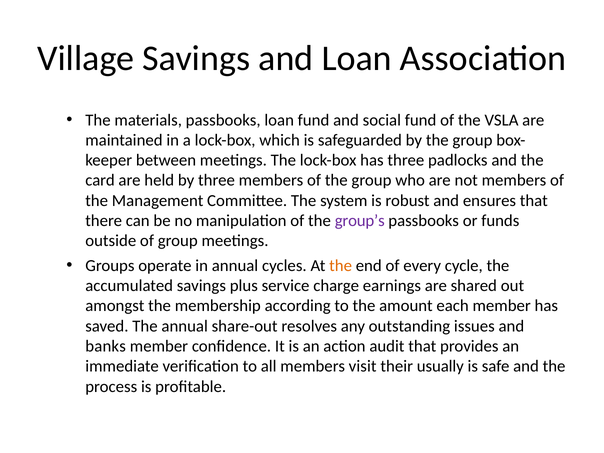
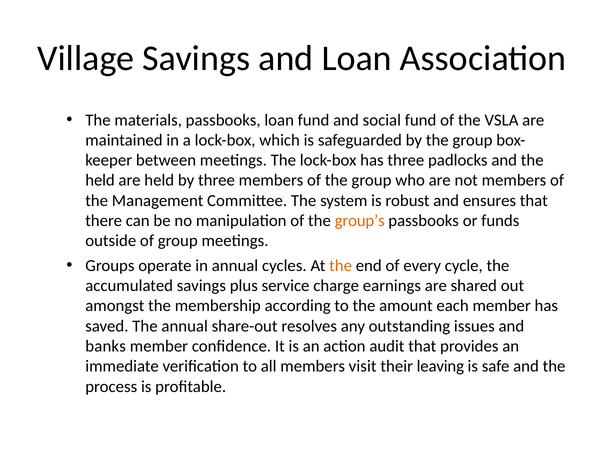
card at (100, 180): card -> held
group’s colour: purple -> orange
usually: usually -> leaving
